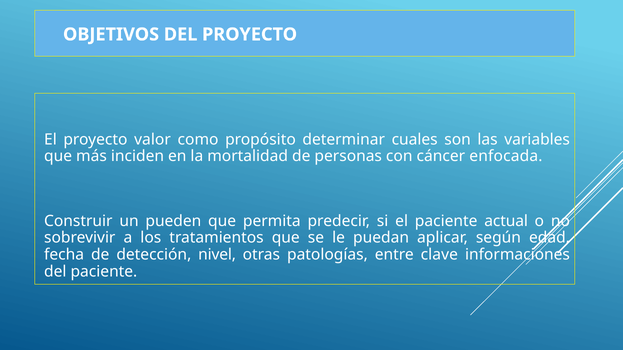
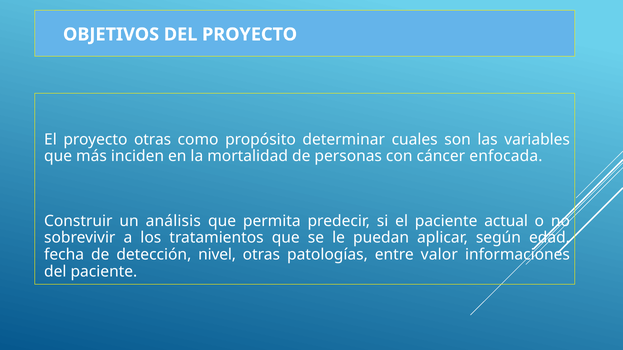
proyecto valor: valor -> otras
pueden: pueden -> análisis
clave: clave -> valor
